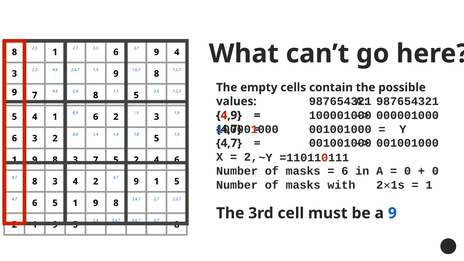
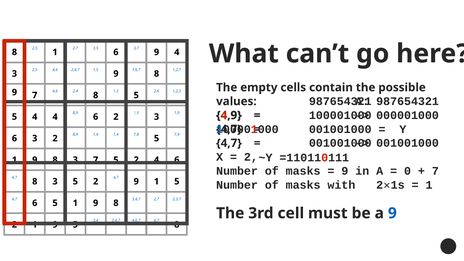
4 1: 1 -> 4
6 at (345, 171): 6 -> 9
0 at (435, 171): 0 -> 7
3 4: 4 -> 5
